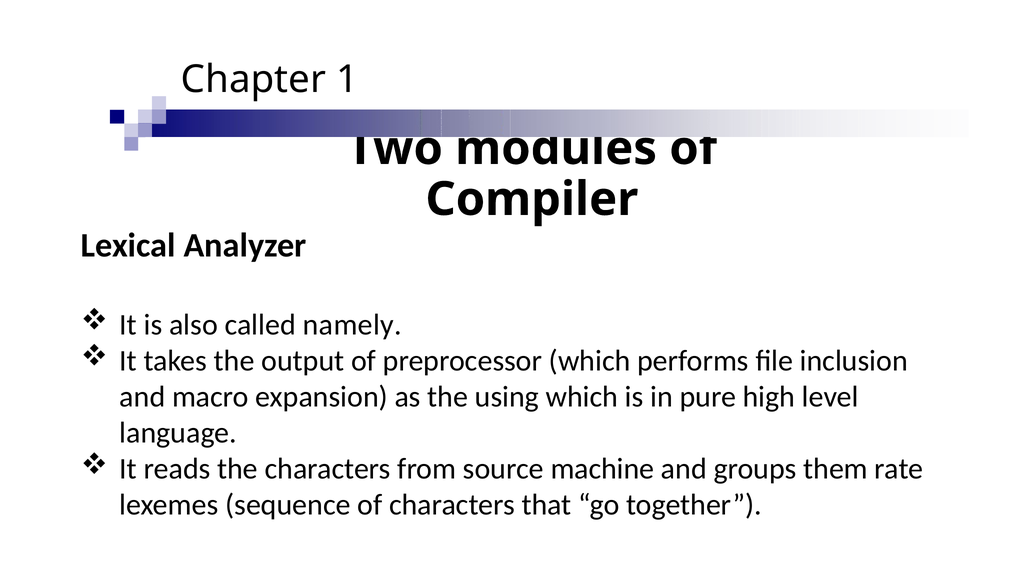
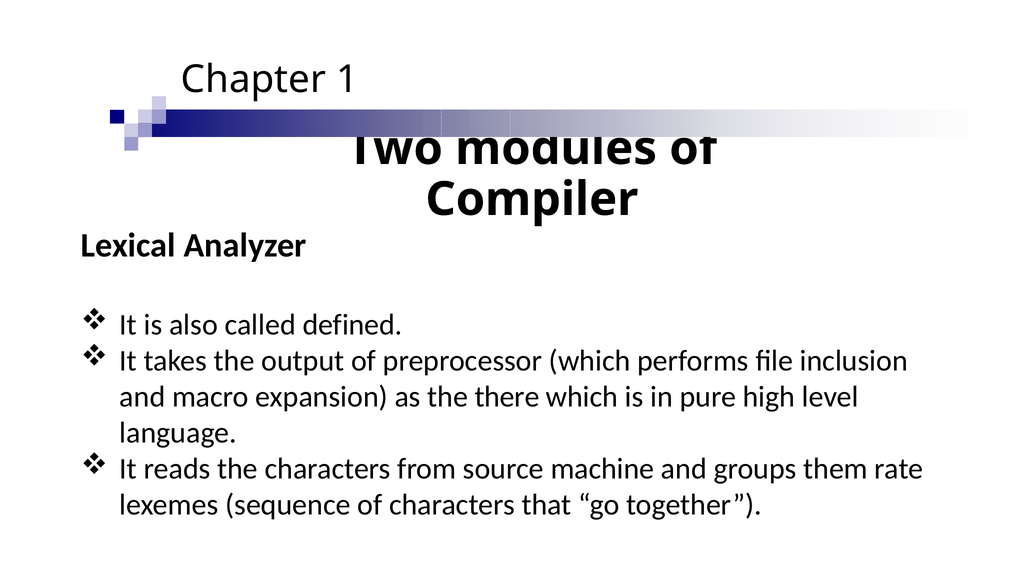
namely: namely -> defined
using: using -> there
